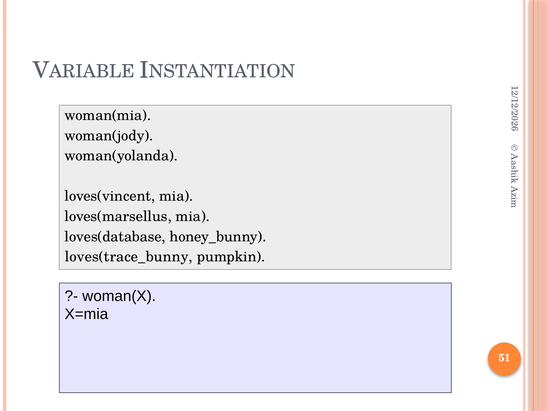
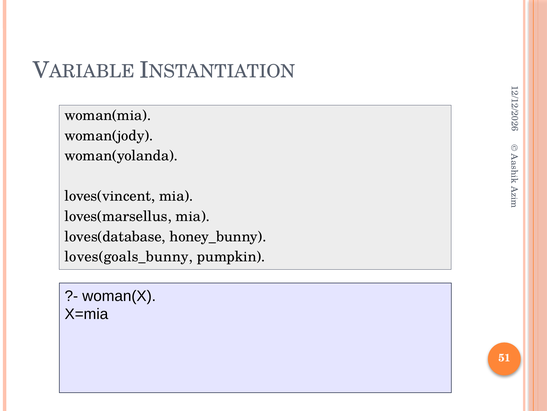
loves(trace_bunny: loves(trace_bunny -> loves(goals_bunny
